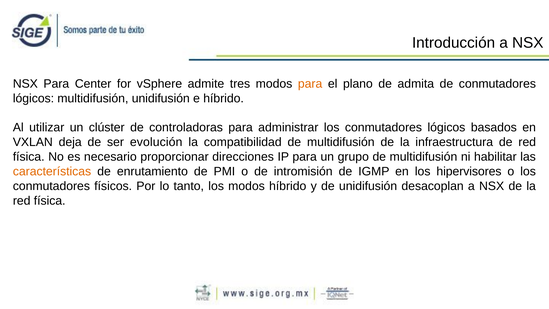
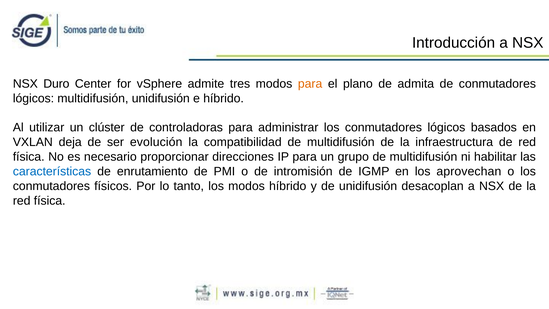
NSX Para: Para -> Duro
características colour: orange -> blue
hipervisores: hipervisores -> aprovechan
